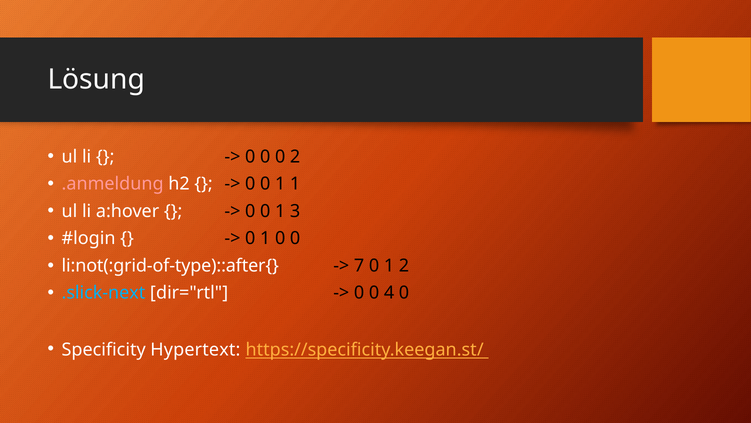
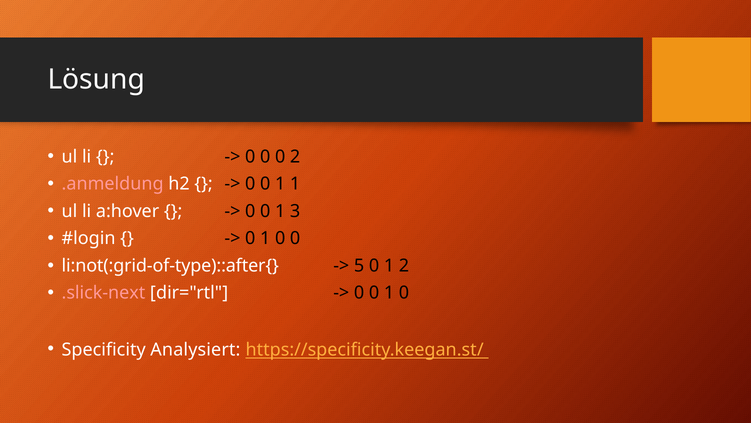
7: 7 -> 5
.slick-next colour: light blue -> pink
4 at (389, 293): 4 -> 1
Hypertext: Hypertext -> Analysiert
